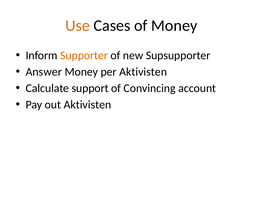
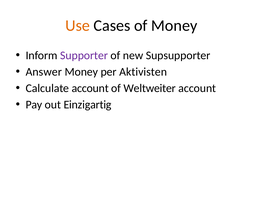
Supporter colour: orange -> purple
Calculate support: support -> account
Convincing: Convincing -> Weltweiter
out Aktivisten: Aktivisten -> Einzigartig
